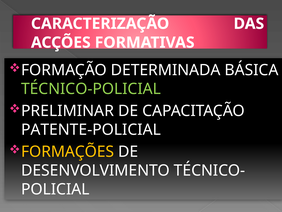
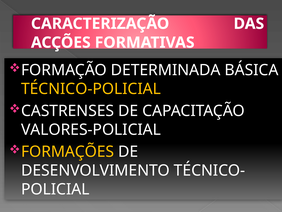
TÉCNICO-POLICIAL colour: light green -> yellow
PRELIMINAR: PRELIMINAR -> CASTRENSES
PATENTE-POLICIAL: PATENTE-POLICIAL -> VALORES-POLICIAL
